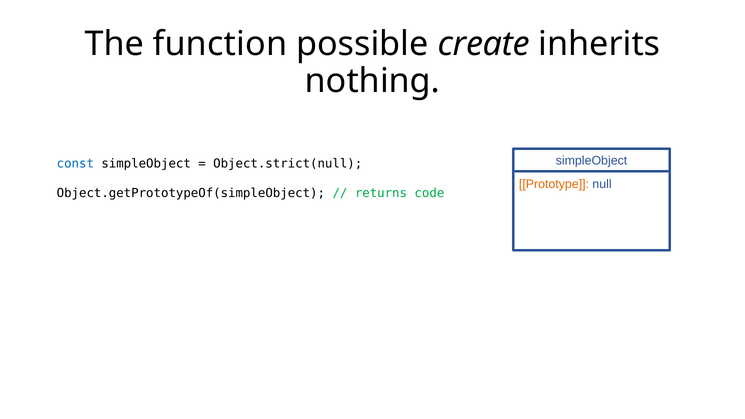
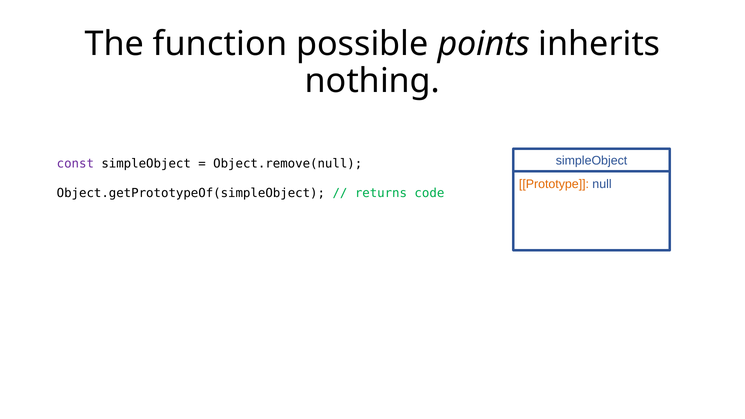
create: create -> points
const colour: blue -> purple
Object.strict(null: Object.strict(null -> Object.remove(null
